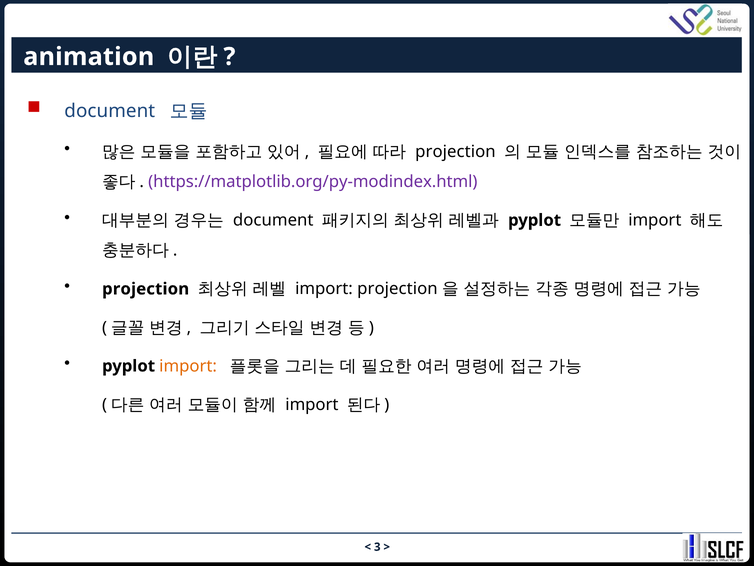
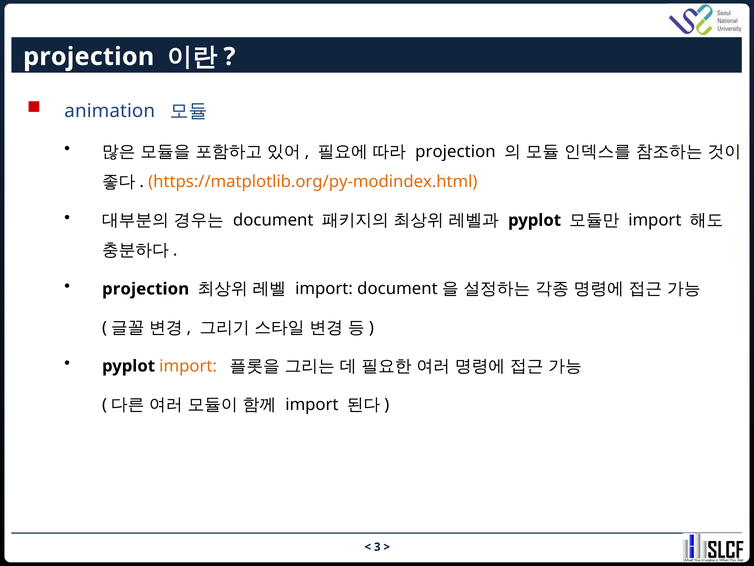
animation at (89, 57): animation -> projection
document at (110, 111): document -> animation
https://matplotlib.org/py-modindex.html colour: purple -> orange
import projection: projection -> document
